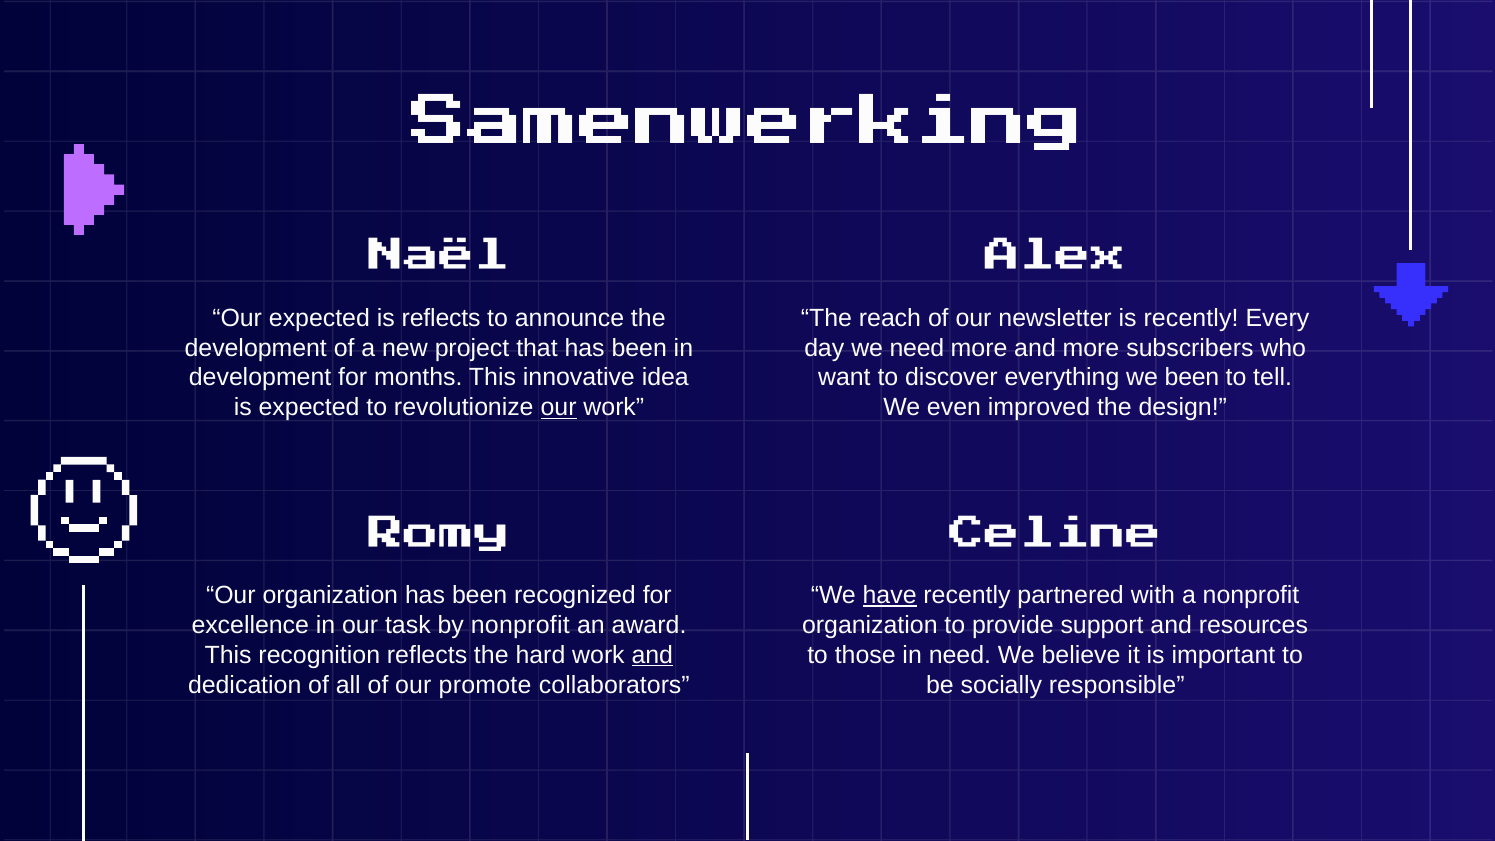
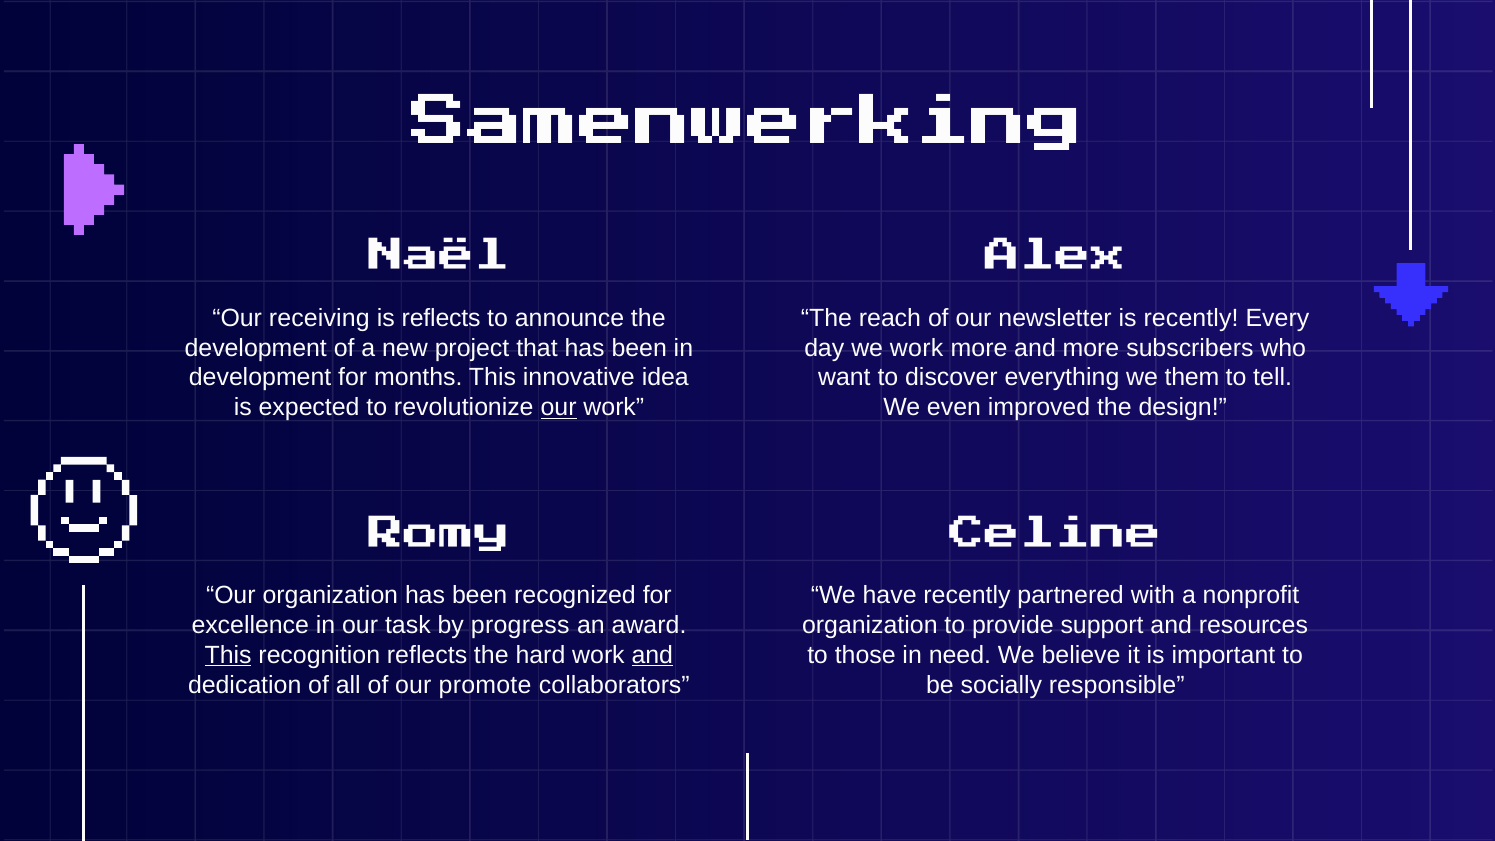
Our expected: expected -> receiving
we need: need -> work
we been: been -> them
have underline: present -> none
by nonprofit: nonprofit -> progress
This at (228, 655) underline: none -> present
